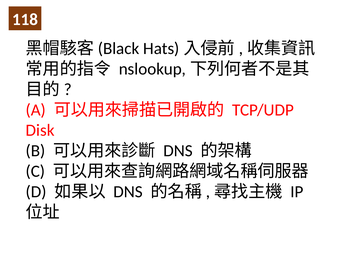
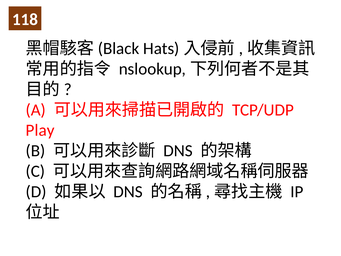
Disk: Disk -> Play
